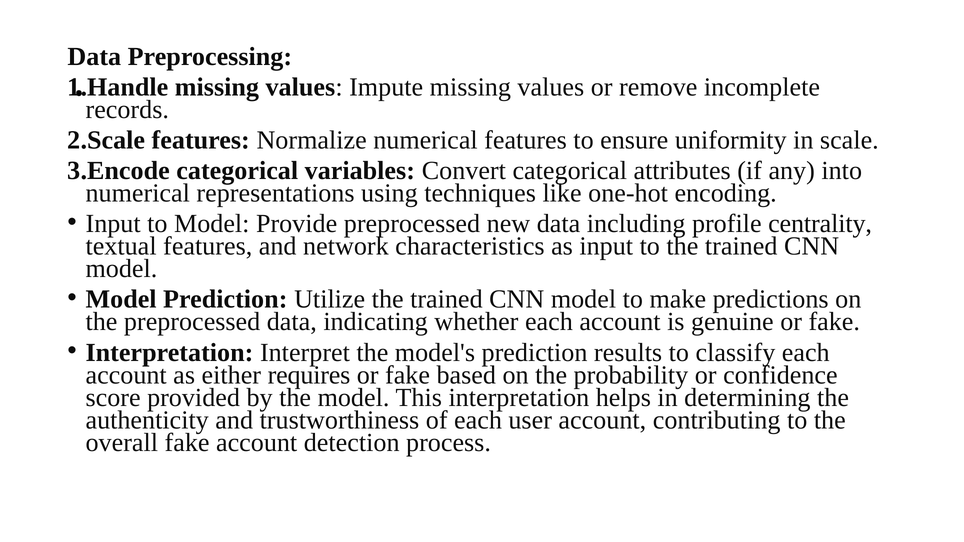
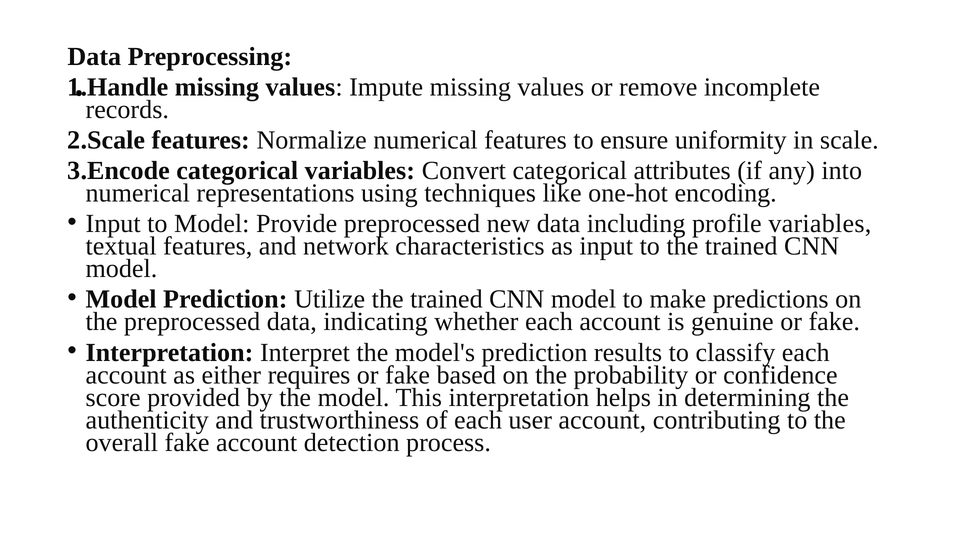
profile centrality: centrality -> variables
